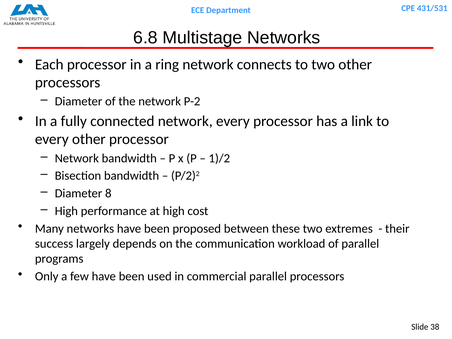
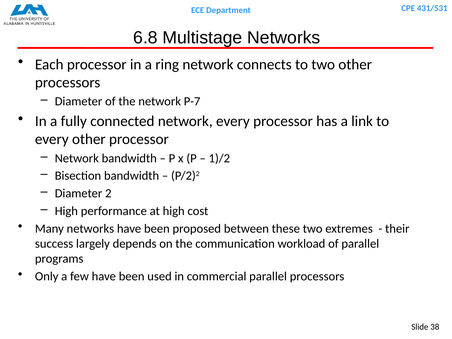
P-2: P-2 -> P-7
8: 8 -> 2
